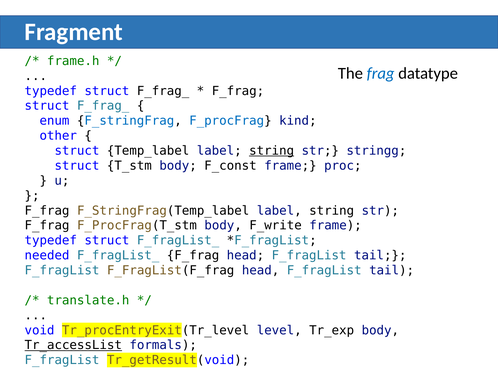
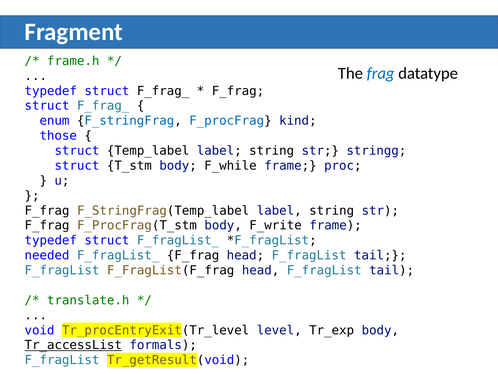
other: other -> those
string at (272, 151) underline: present -> none
F_const: F_const -> F_while
